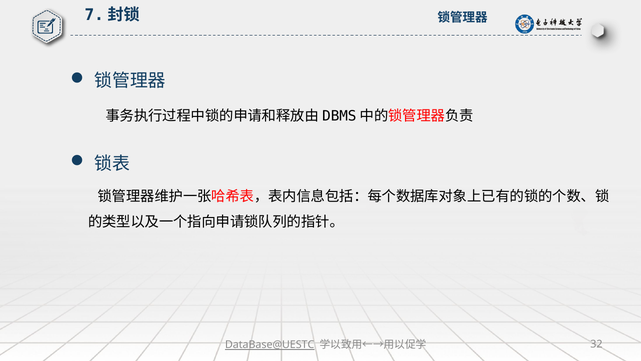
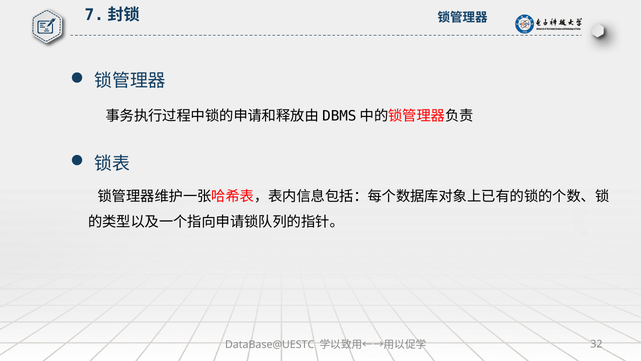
DataBase@UESTC underline: present -> none
